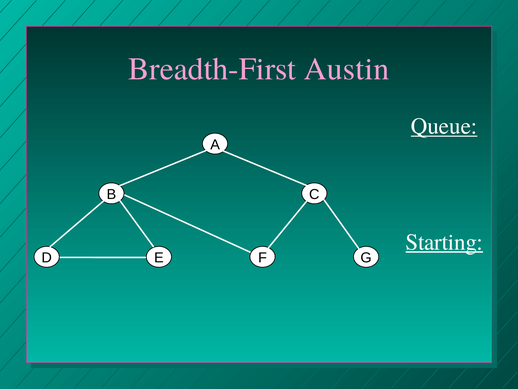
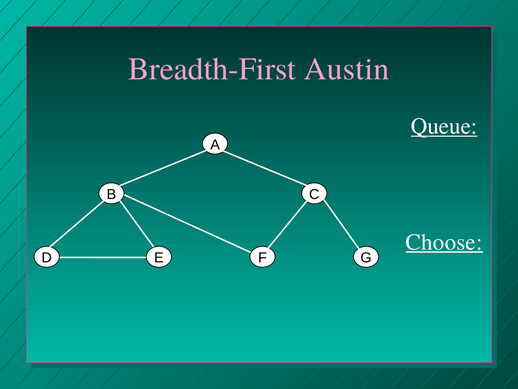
Starting: Starting -> Choose
